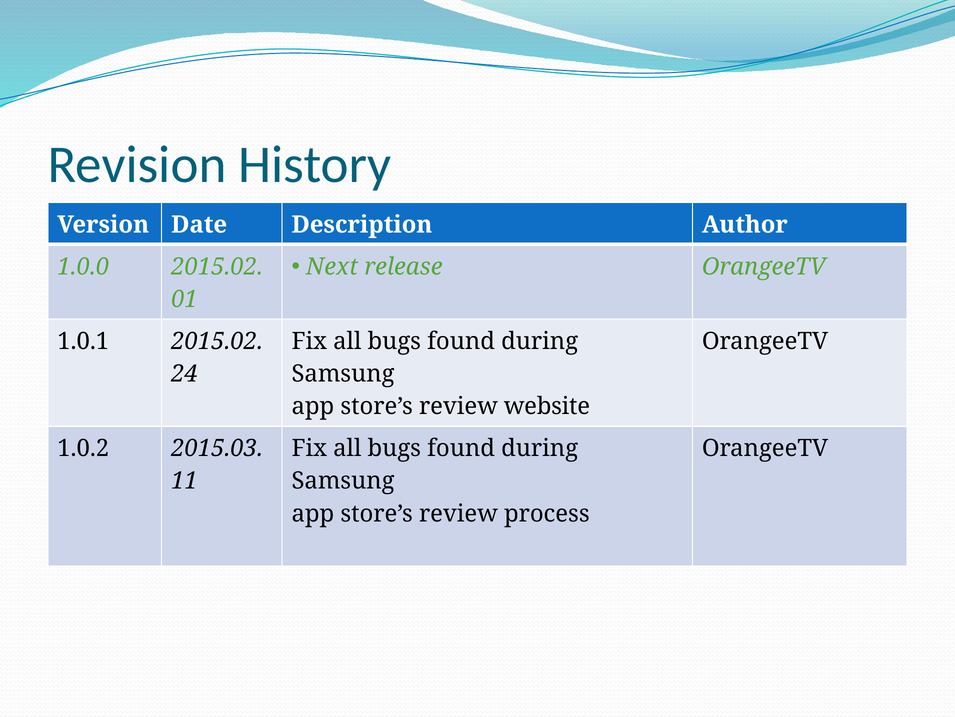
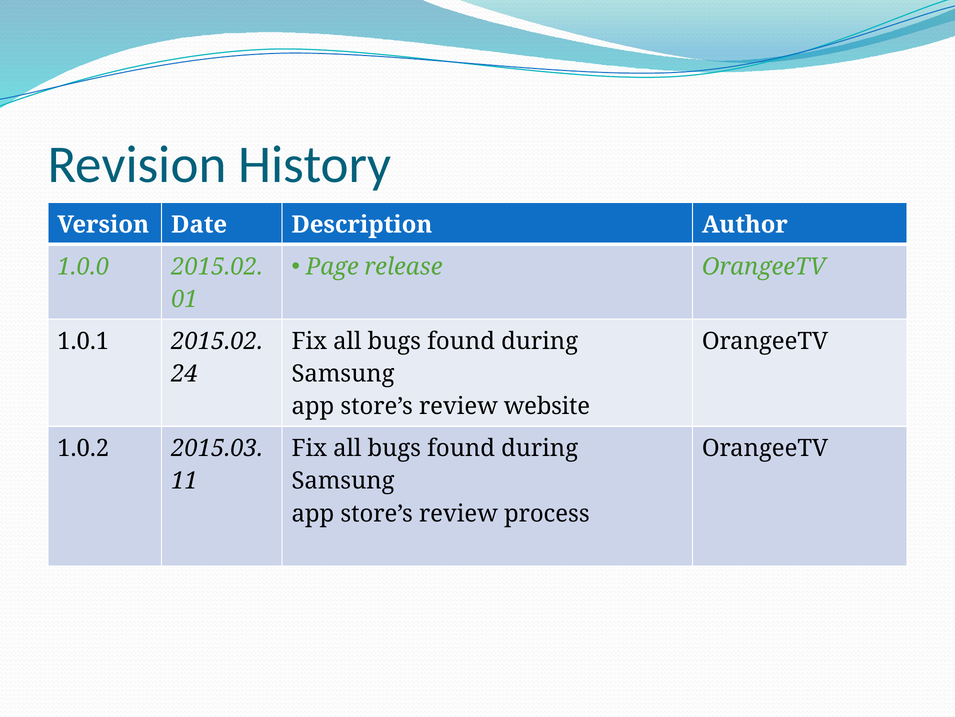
Next: Next -> Page
